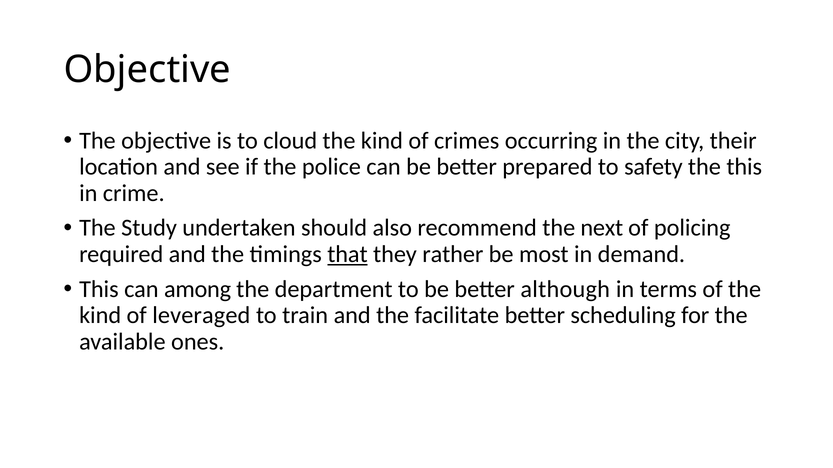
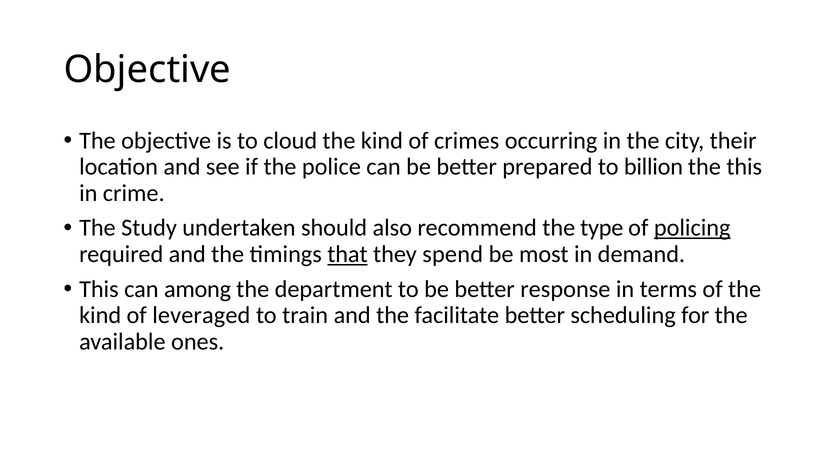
safety: safety -> billion
next: next -> type
policing underline: none -> present
rather: rather -> spend
although: although -> response
